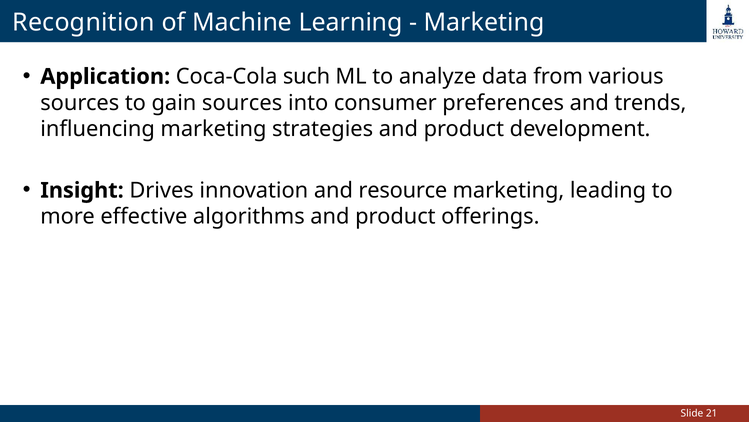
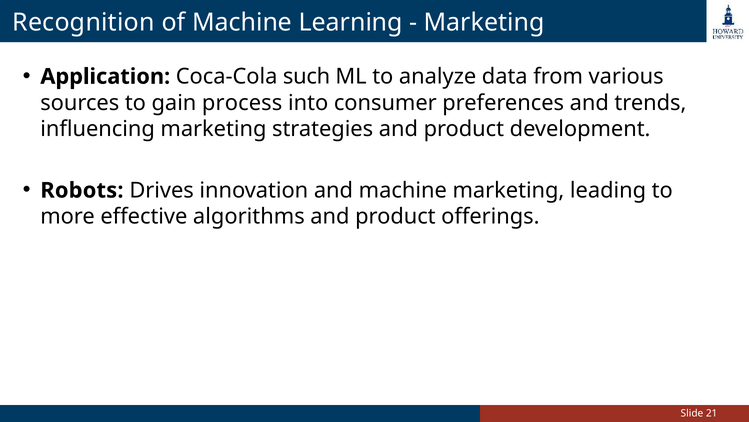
gain sources: sources -> process
Insight: Insight -> Robots
and resource: resource -> machine
